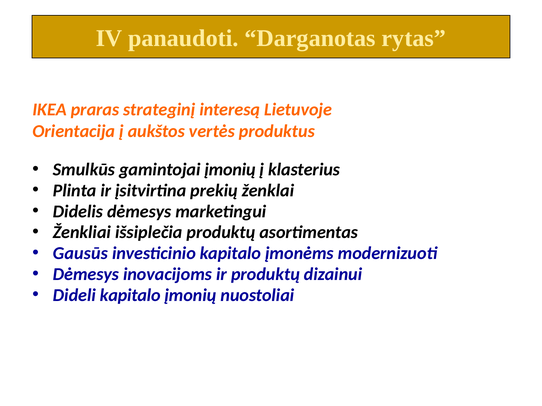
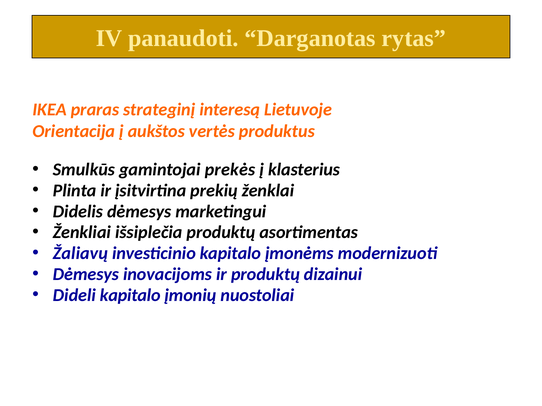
gamintojai įmonių: įmonių -> prekės
Gausūs: Gausūs -> Žaliavų
